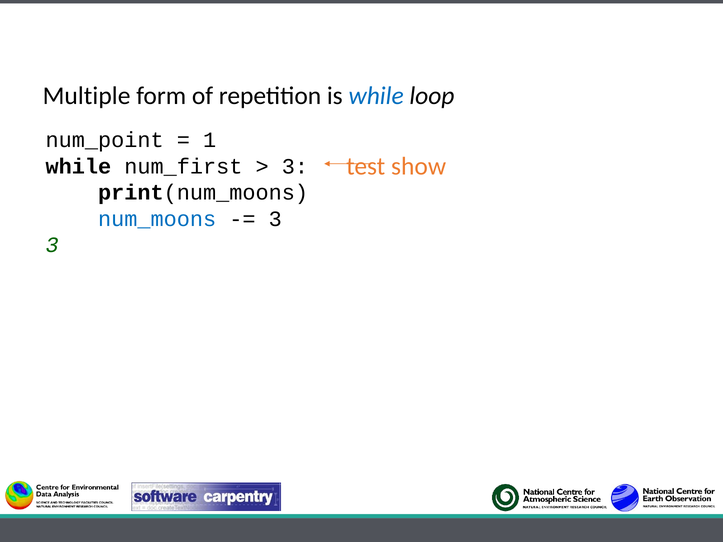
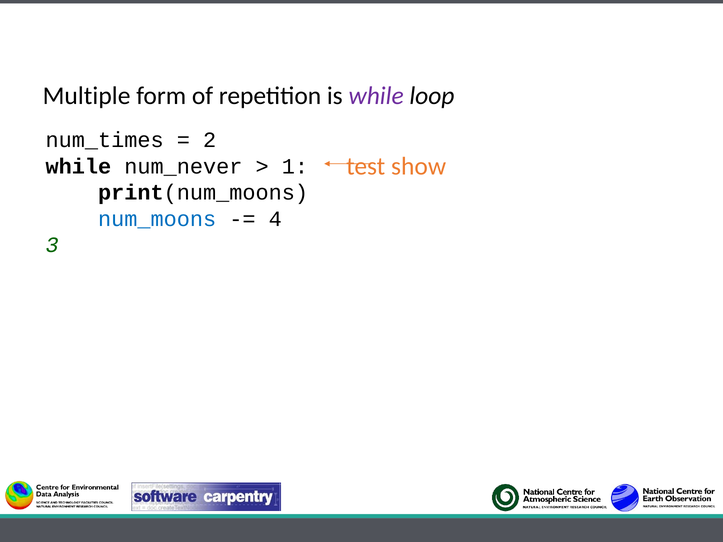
while at (376, 96) colour: blue -> purple
num_point: num_point -> num_times
1: 1 -> 2
num_first: num_first -> num_never
3 at (295, 166): 3 -> 1
3 at (275, 219): 3 -> 4
